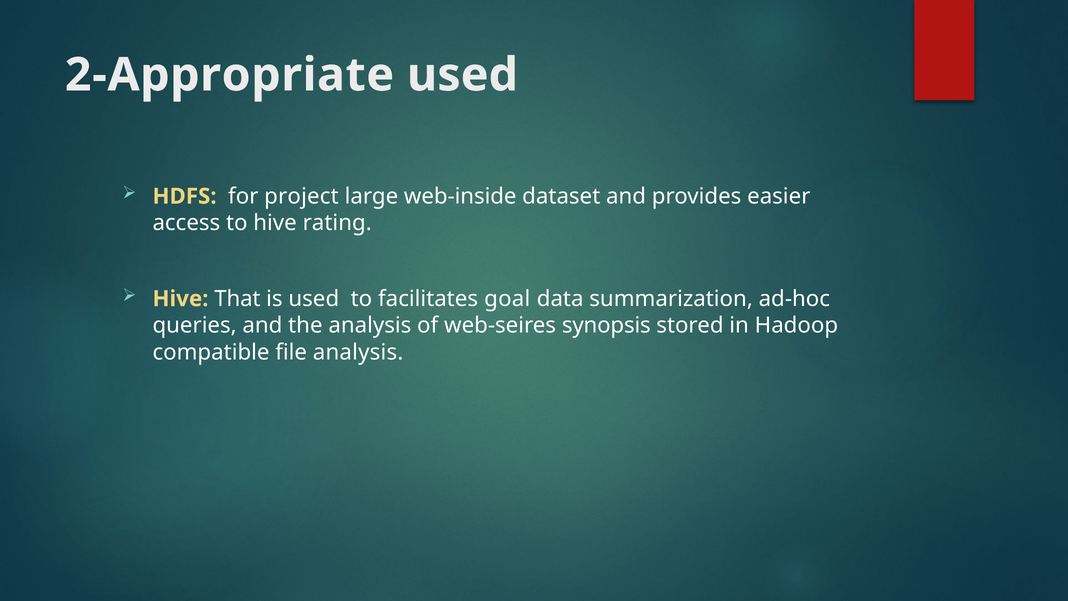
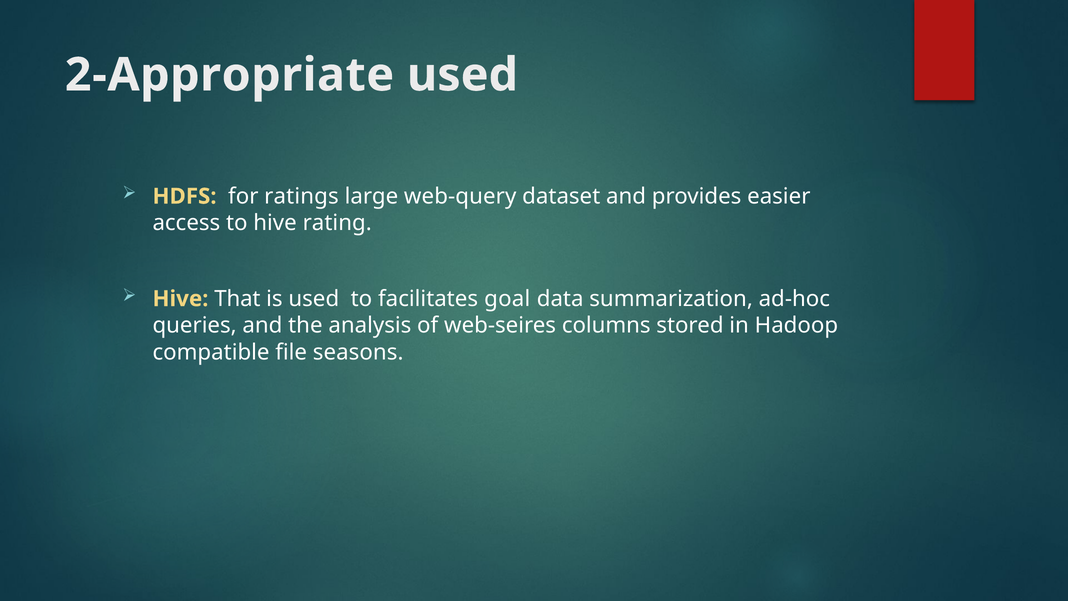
project: project -> ratings
web-inside: web-inside -> web-query
synopsis: synopsis -> columns
file analysis: analysis -> seasons
